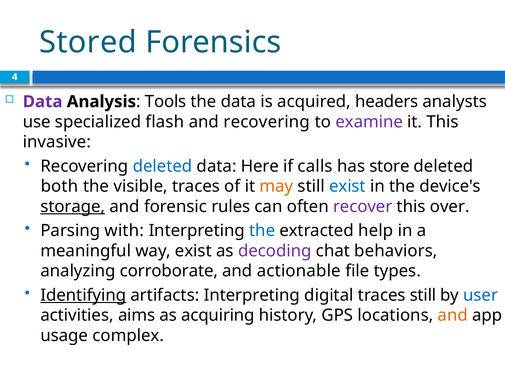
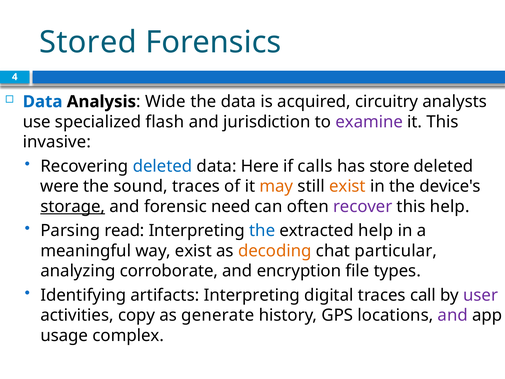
Data at (43, 102) colour: purple -> blue
Tools: Tools -> Wide
headers: headers -> circuitry
and recovering: recovering -> jurisdiction
both: both -> were
visible: visible -> sound
exist at (347, 186) colour: blue -> orange
rules: rules -> need
this over: over -> help
with: with -> read
decoding colour: purple -> orange
behaviors: behaviors -> particular
actionable: actionable -> encryption
Identifying underline: present -> none
traces still: still -> call
user colour: blue -> purple
aims: aims -> copy
acquiring: acquiring -> generate
and at (453, 315) colour: orange -> purple
